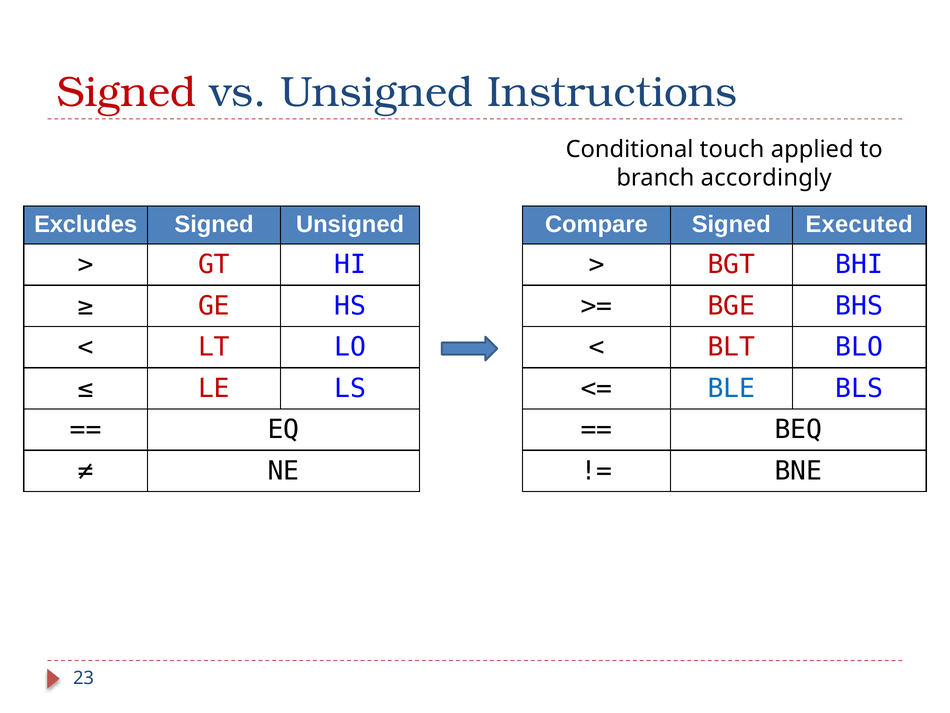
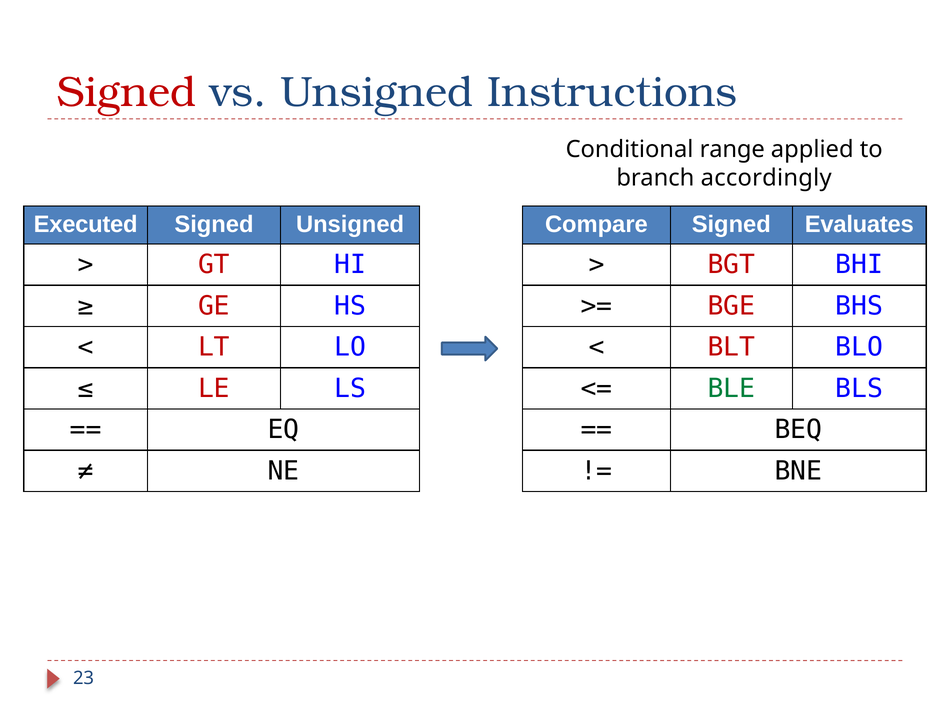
touch: touch -> range
Excludes: Excludes -> Executed
Executed: Executed -> Evaluates
BLE colour: blue -> green
